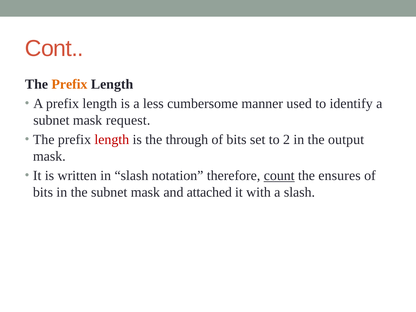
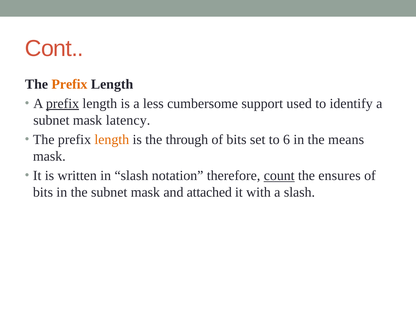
prefix at (62, 104) underline: none -> present
manner: manner -> support
request: request -> latency
length at (112, 140) colour: red -> orange
2: 2 -> 6
output: output -> means
